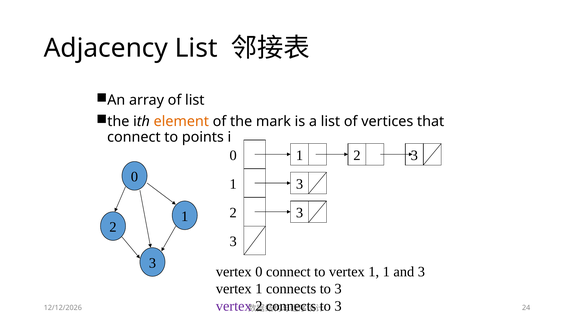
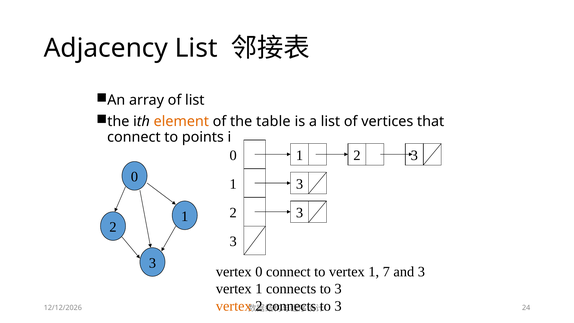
mark: mark -> table
1 1: 1 -> 7
vertex at (234, 306) colour: purple -> orange
